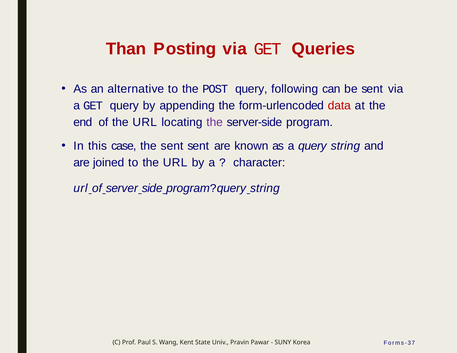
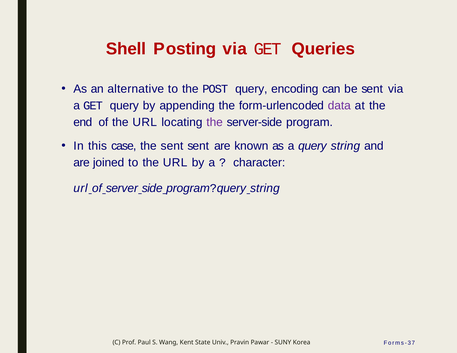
Than: Than -> Shell
following: following -> encoding
data colour: red -> purple
